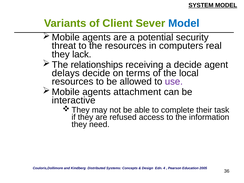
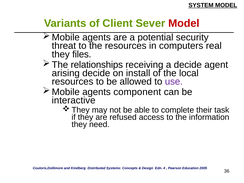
Model at (184, 23) colour: blue -> red
lack: lack -> files
delays: delays -> arising
terms: terms -> install
attachment: attachment -> component
